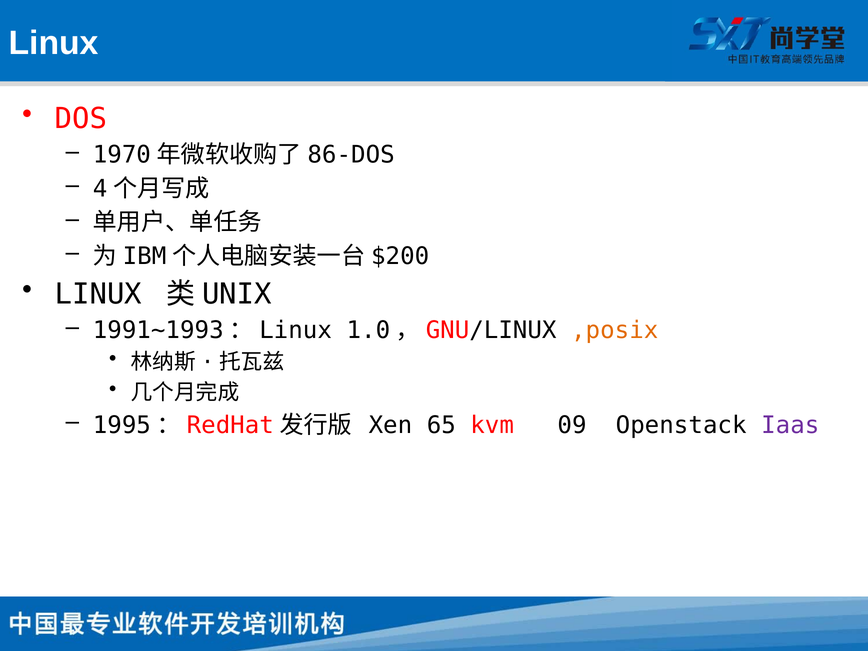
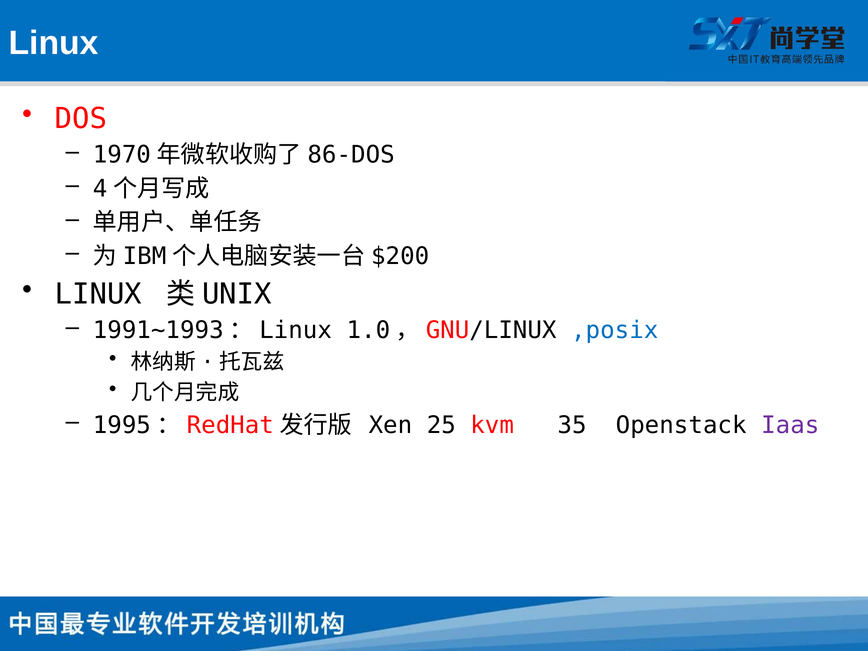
,posix colour: orange -> blue
65: 65 -> 25
09: 09 -> 35
